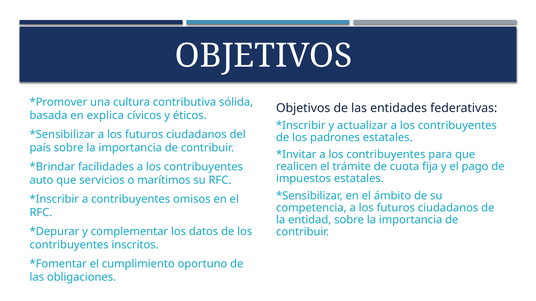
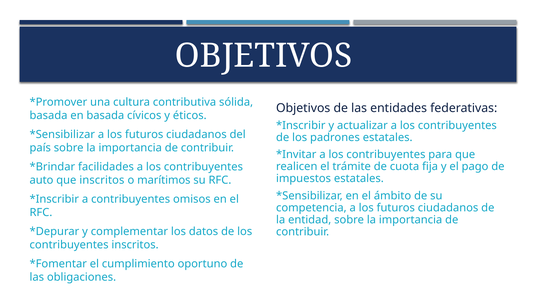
en explica: explica -> basada
que servicios: servicios -> inscritos
